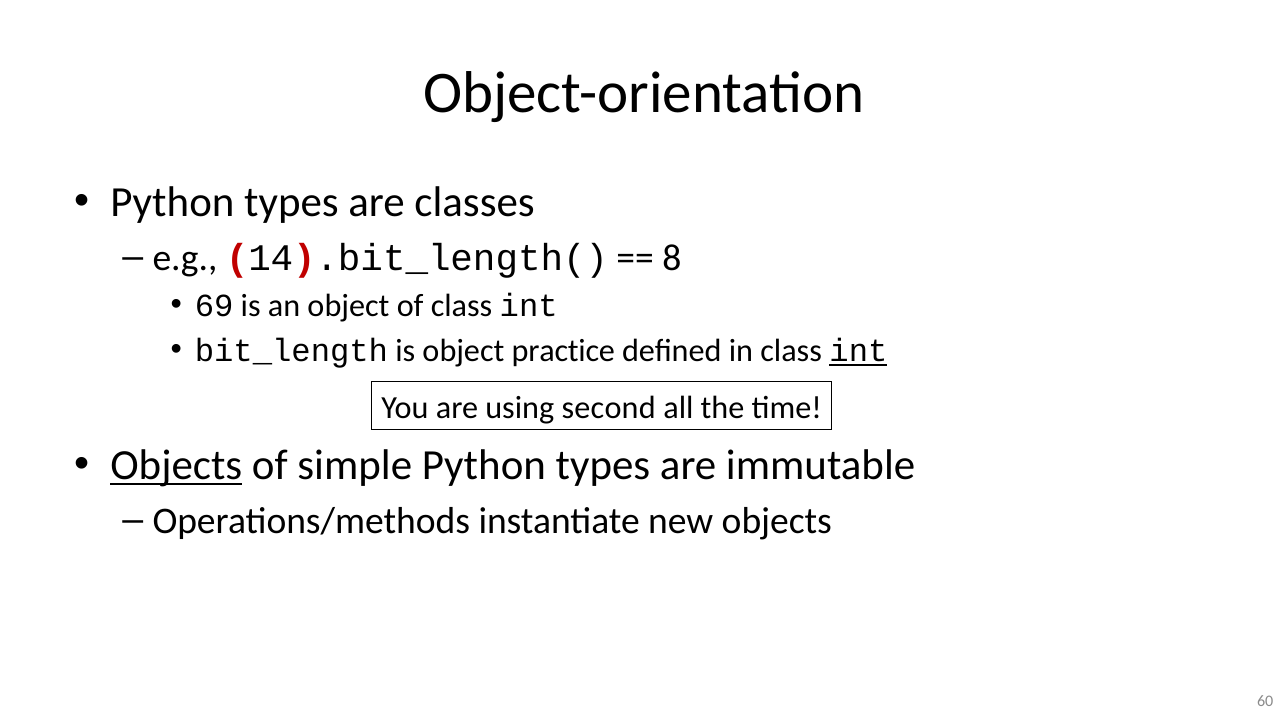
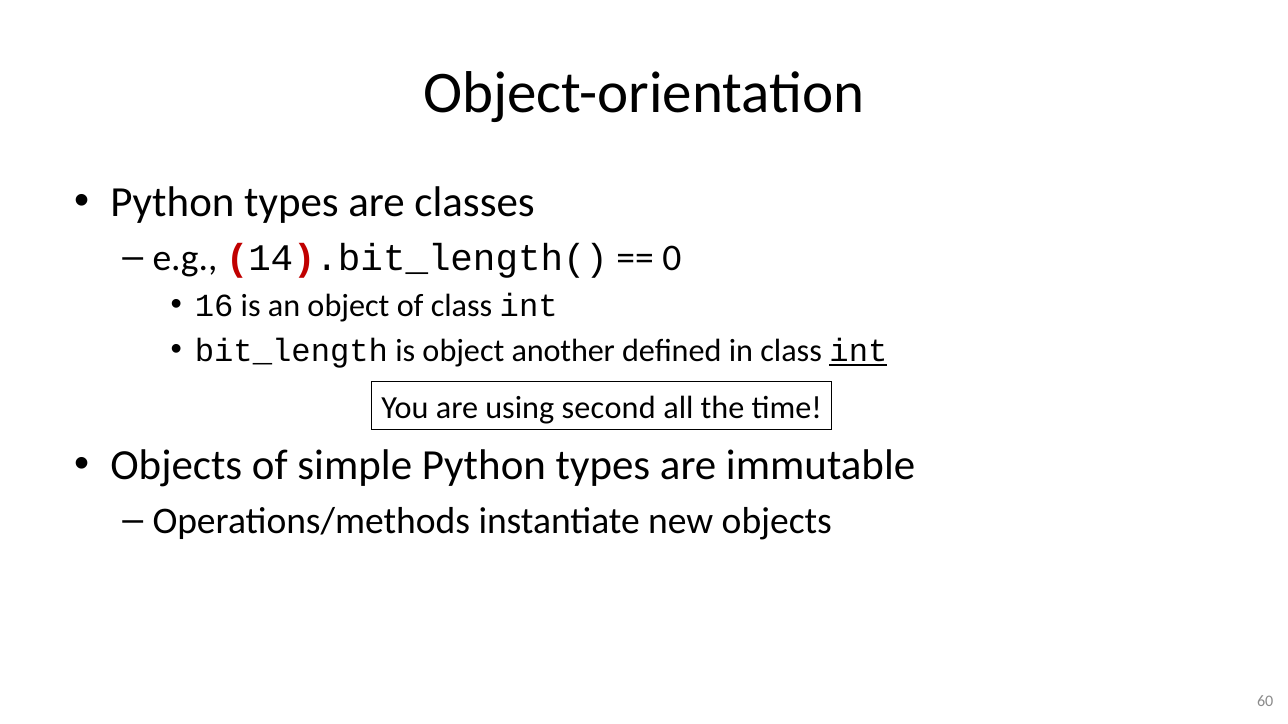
8: 8 -> 0
69: 69 -> 16
practice: practice -> another
Objects at (176, 466) underline: present -> none
